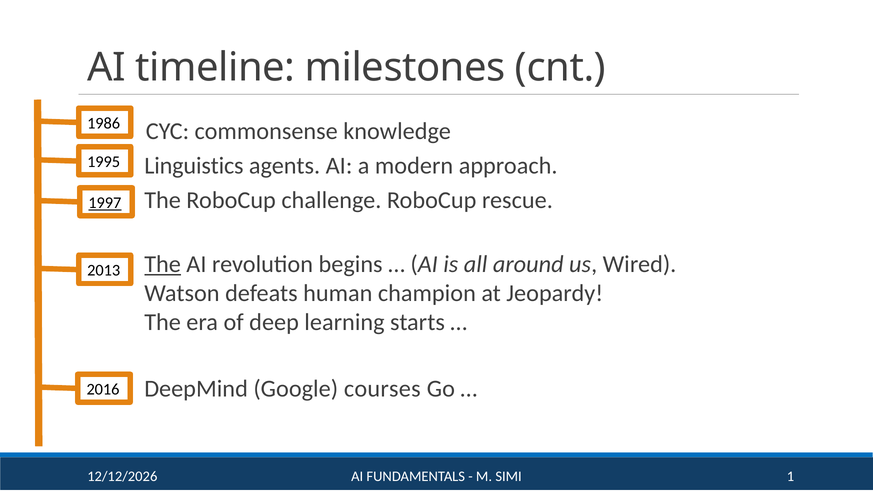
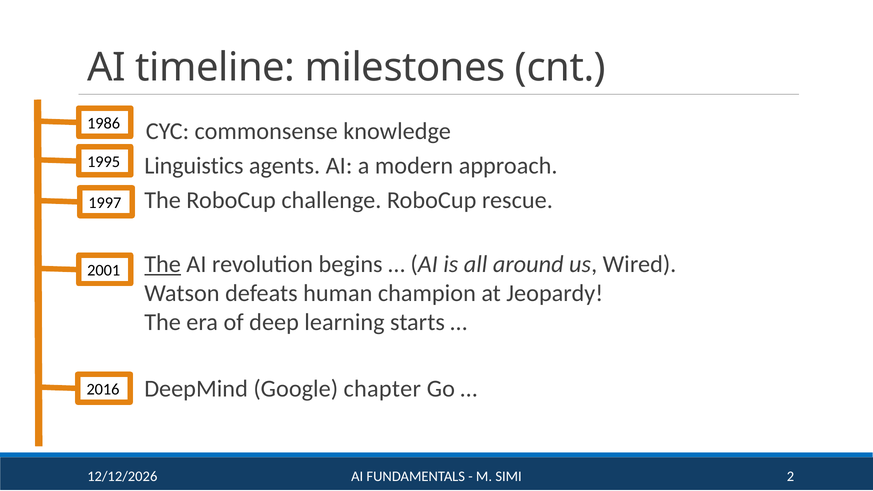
1997 underline: present -> none
2013: 2013 -> 2001
courses: courses -> chapter
1: 1 -> 2
